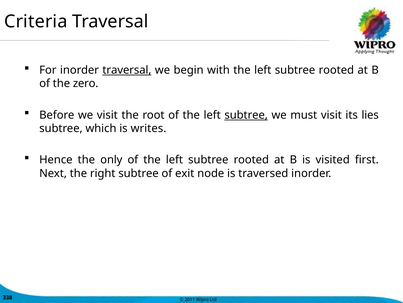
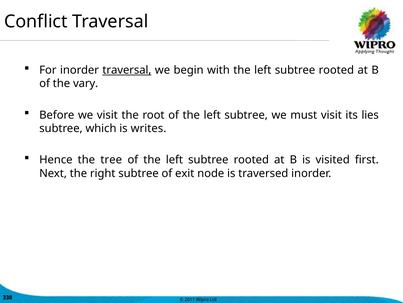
Criteria: Criteria -> Conflict
zero: zero -> vary
subtree at (246, 115) underline: present -> none
only: only -> tree
